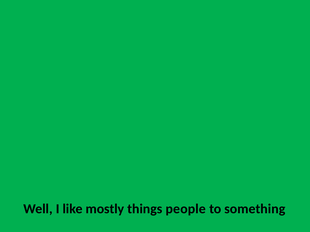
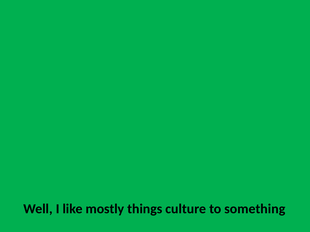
people: people -> culture
